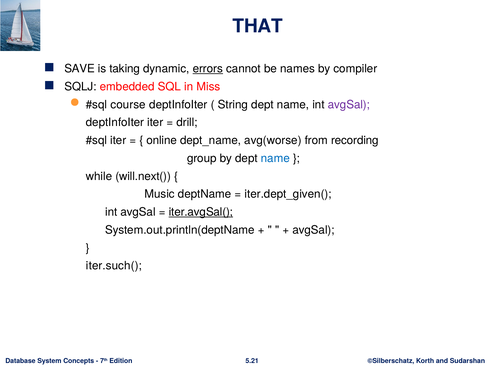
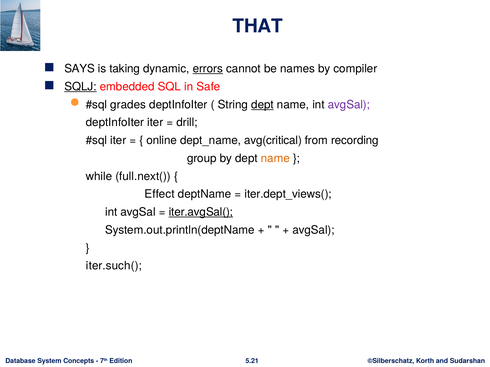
SAVE: SAVE -> SAYS
SQLJ underline: none -> present
Miss: Miss -> Safe
course: course -> grades
dept at (263, 105) underline: none -> present
avg(worse: avg(worse -> avg(critical
name at (275, 159) colour: blue -> orange
will.next(: will.next( -> full.next(
Music: Music -> Effect
iter.dept_given(: iter.dept_given( -> iter.dept_views(
